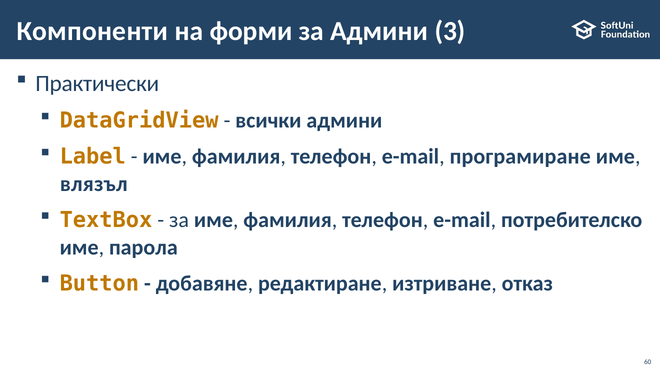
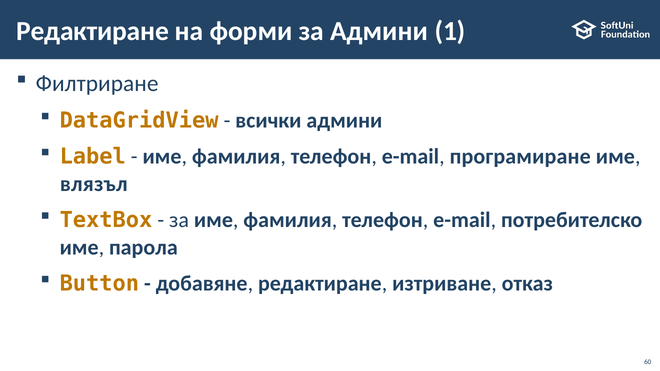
Компоненти at (92, 31): Компоненти -> Редактиране
3: 3 -> 1
Практически: Практически -> Филтриране
